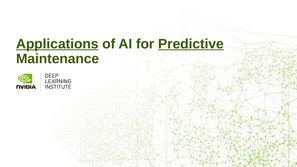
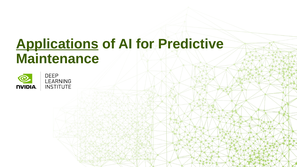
Predictive underline: present -> none
